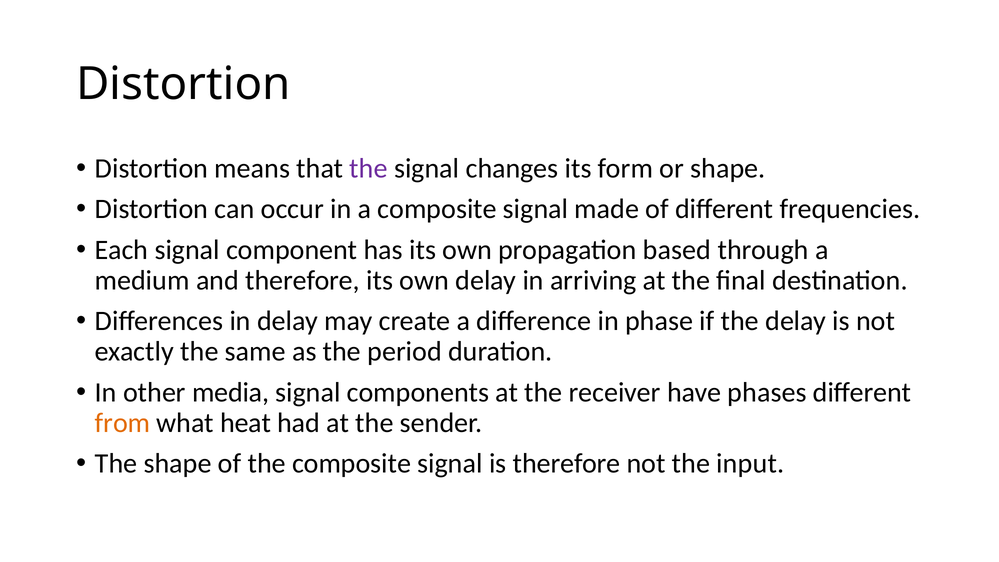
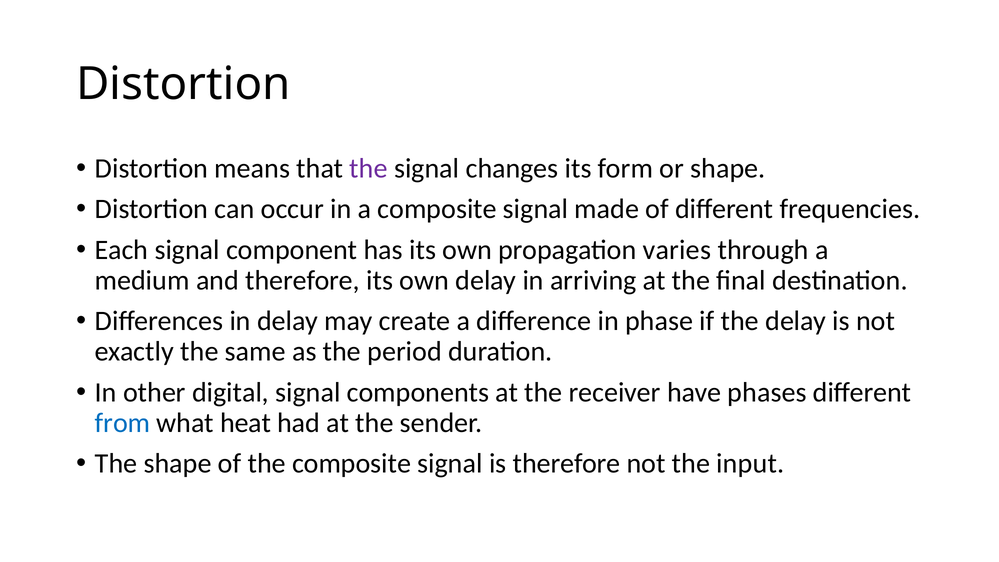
based: based -> varies
media: media -> digital
from colour: orange -> blue
